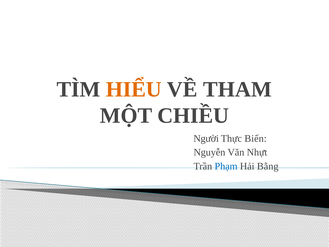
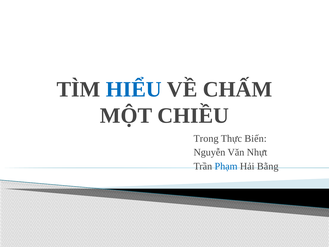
HIỂU colour: orange -> blue
THAM: THAM -> CHẤM
Người: Người -> Trong
